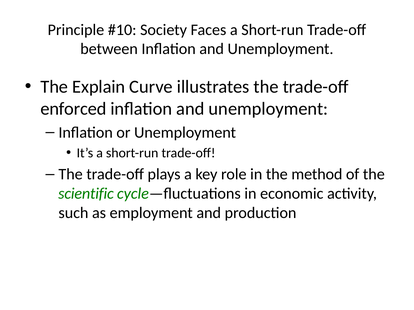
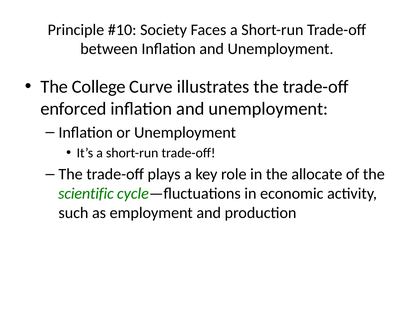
Explain: Explain -> College
method: method -> allocate
